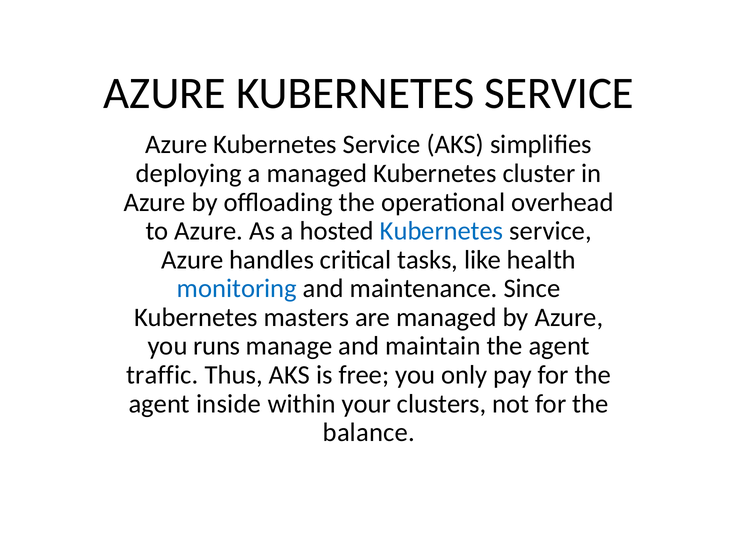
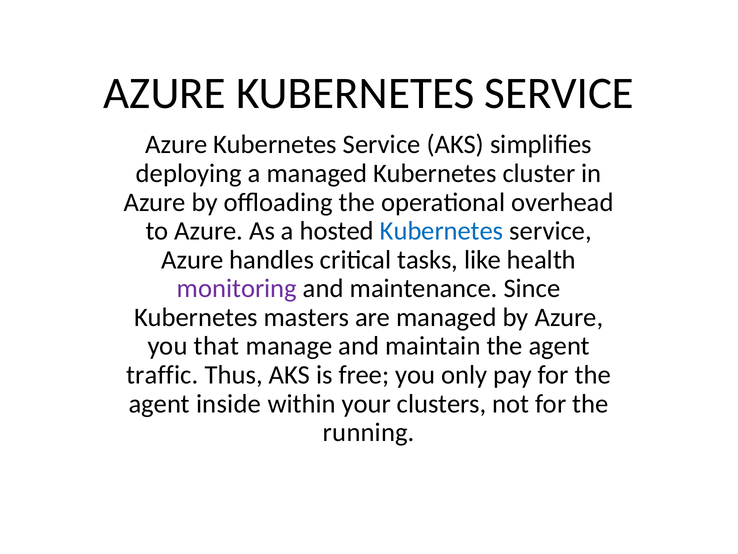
monitoring colour: blue -> purple
runs: runs -> that
balance: balance -> running
